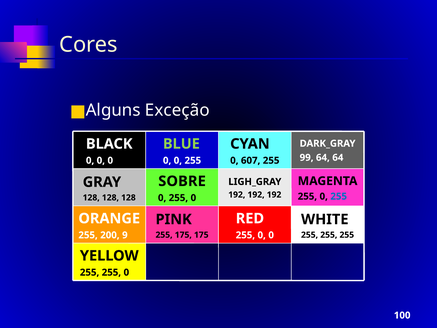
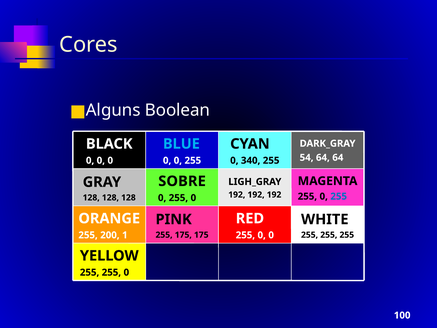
Exceção: Exceção -> Boolean
BLUE colour: light green -> light blue
99: 99 -> 54
607: 607 -> 340
9: 9 -> 1
